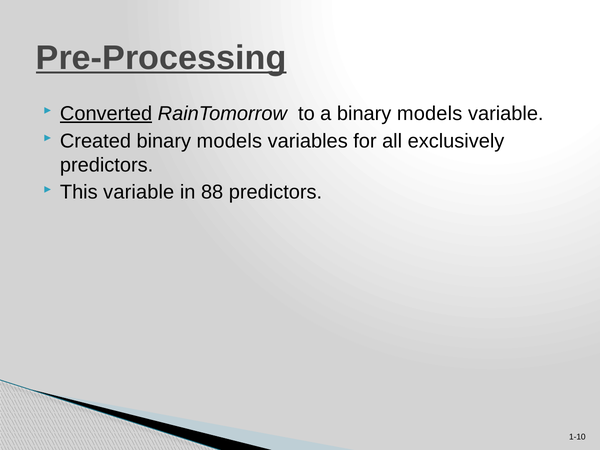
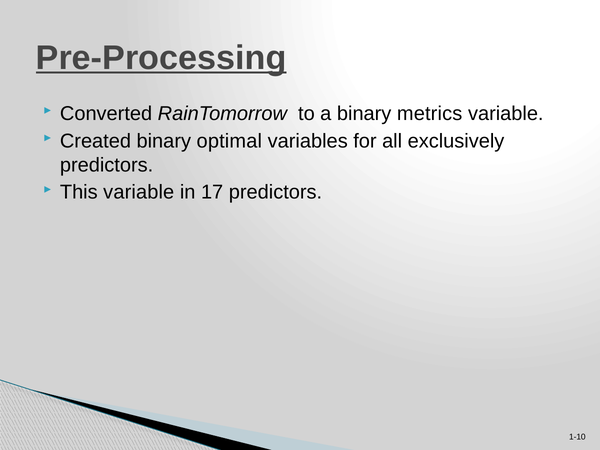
Converted underline: present -> none
a binary models: models -> metrics
Created binary models: models -> optimal
88: 88 -> 17
